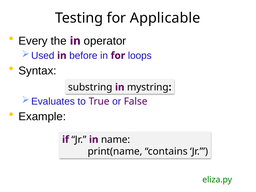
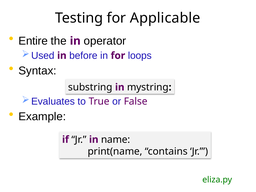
Every: Every -> Entire
